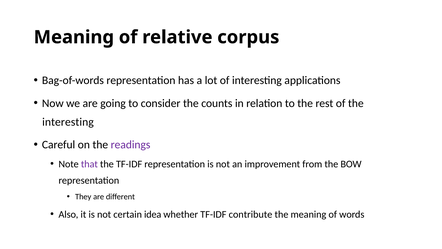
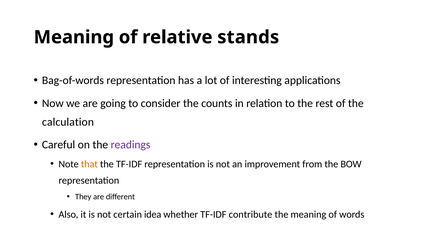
corpus: corpus -> stands
interesting at (68, 122): interesting -> calculation
that colour: purple -> orange
